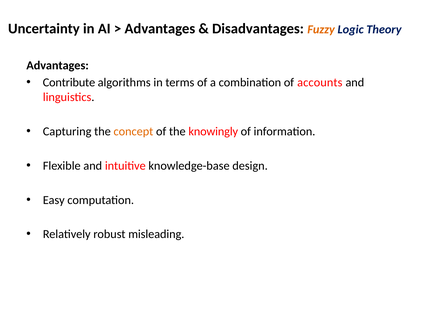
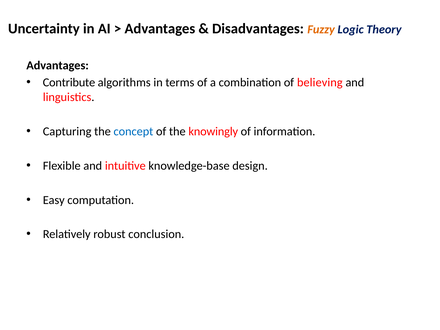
accounts: accounts -> believing
concept colour: orange -> blue
misleading: misleading -> conclusion
